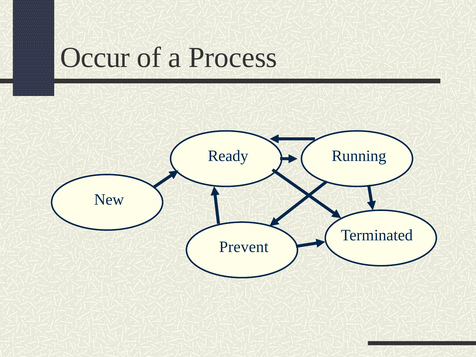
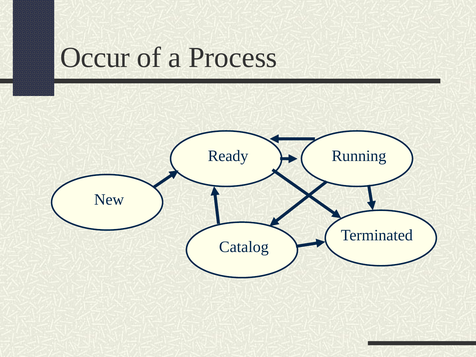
Prevent: Prevent -> Catalog
